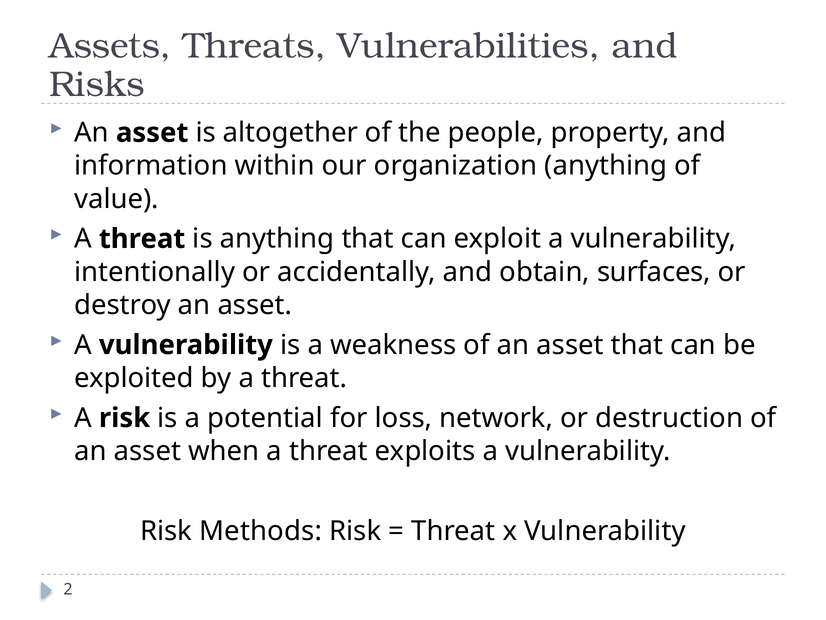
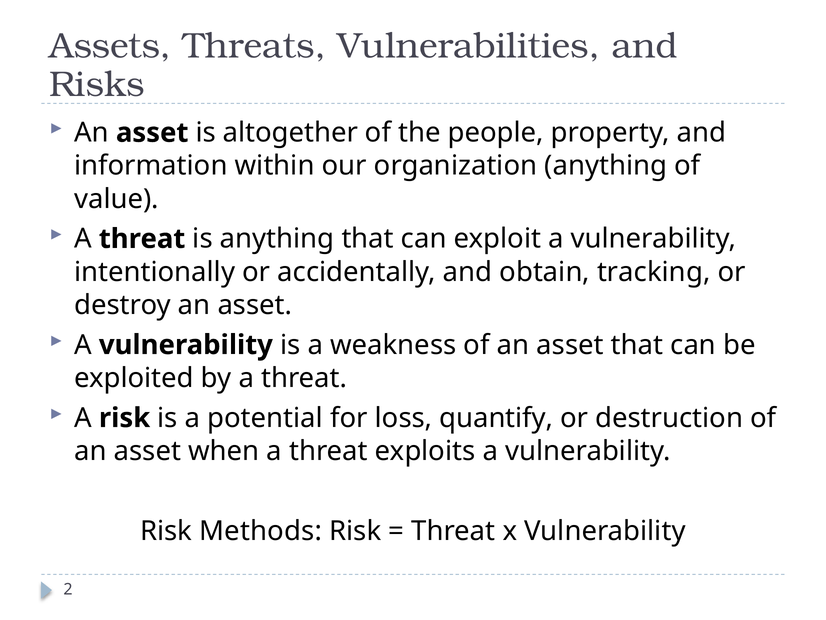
surfaces: surfaces -> tracking
network: network -> quantify
